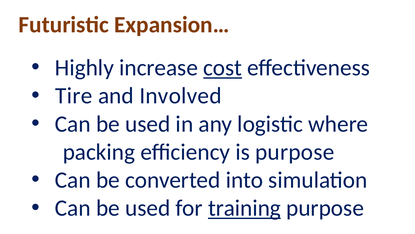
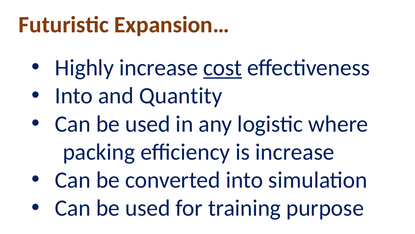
Tire at (74, 96): Tire -> Into
Involved: Involved -> Quantity
is purpose: purpose -> increase
training underline: present -> none
